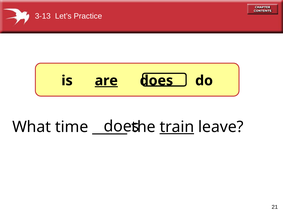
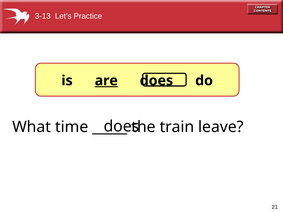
train underline: present -> none
